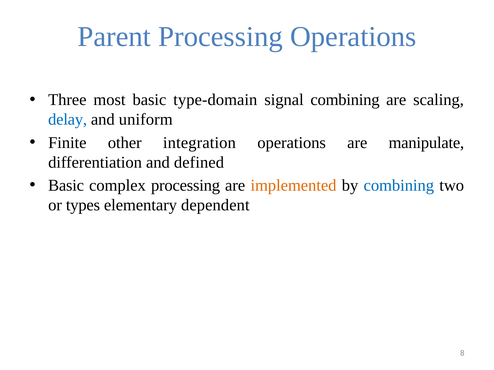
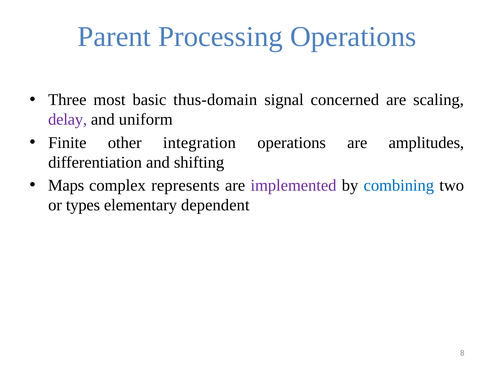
type-domain: type-domain -> thus-domain
signal combining: combining -> concerned
delay colour: blue -> purple
manipulate: manipulate -> amplitudes
defined: defined -> shifting
Basic at (66, 186): Basic -> Maps
complex processing: processing -> represents
implemented colour: orange -> purple
